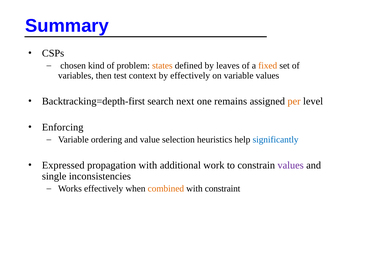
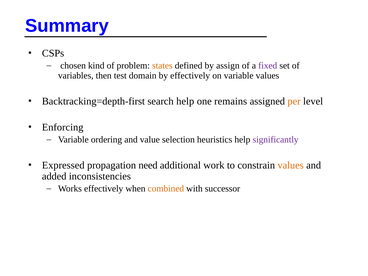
leaves: leaves -> assign
fixed colour: orange -> purple
context: context -> domain
search next: next -> help
significantly colour: blue -> purple
propagation with: with -> need
values at (291, 165) colour: purple -> orange
single: single -> added
constraint: constraint -> successor
